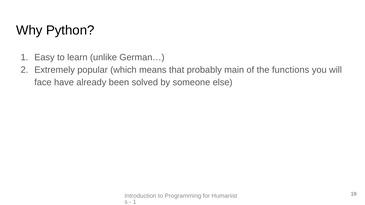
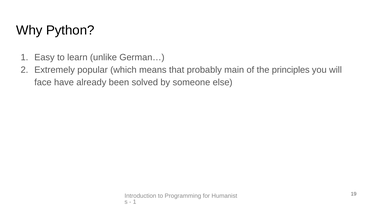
functions: functions -> principles
